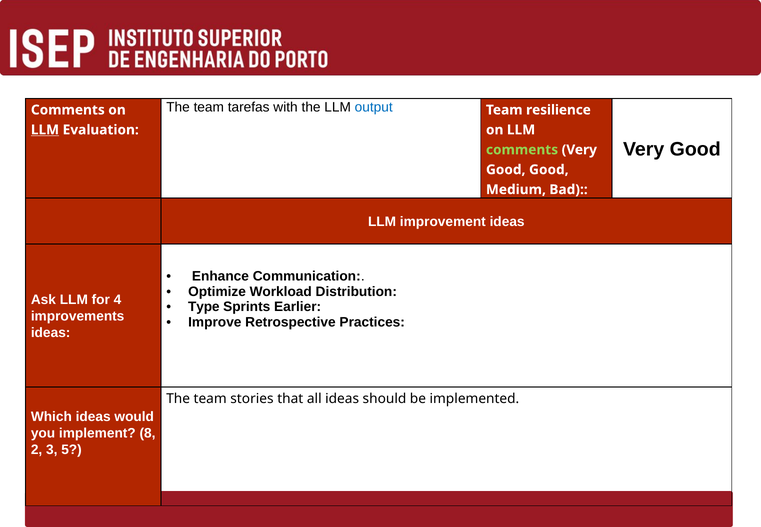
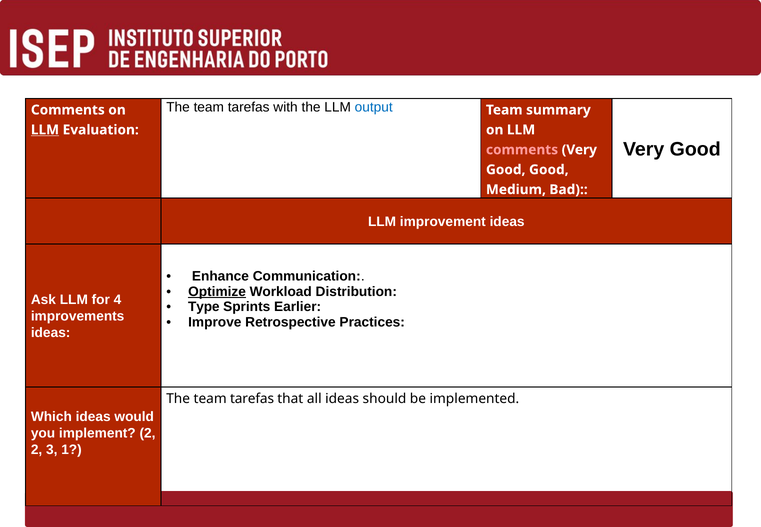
resilience: resilience -> summary
comments at (522, 150) colour: light green -> pink
Optimize underline: none -> present
stories at (252, 398): stories -> tarefas
implement 8: 8 -> 2
5: 5 -> 1
